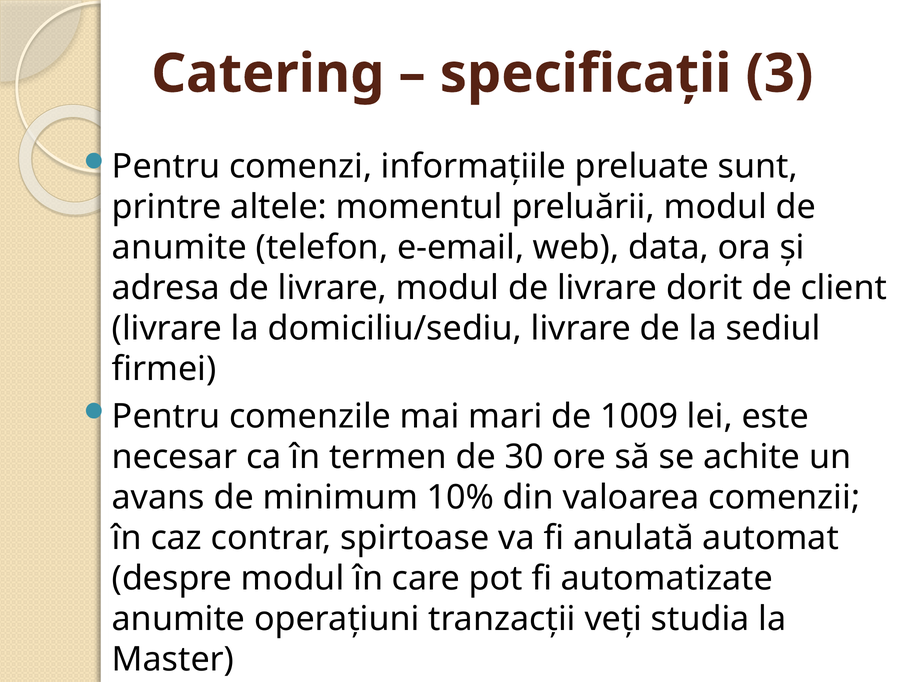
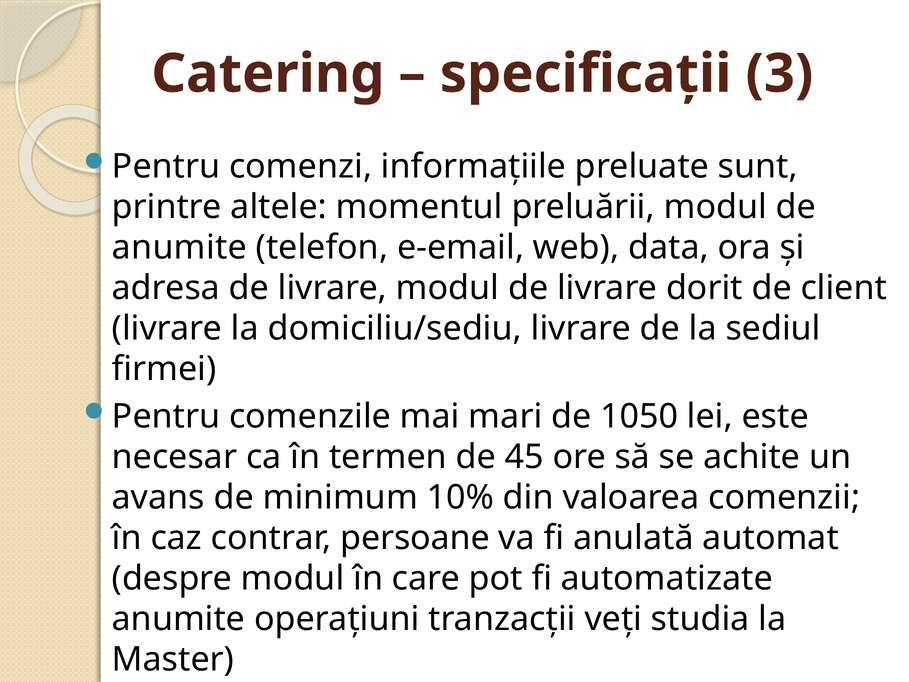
1009: 1009 -> 1050
30: 30 -> 45
spirtoase: spirtoase -> persoane
